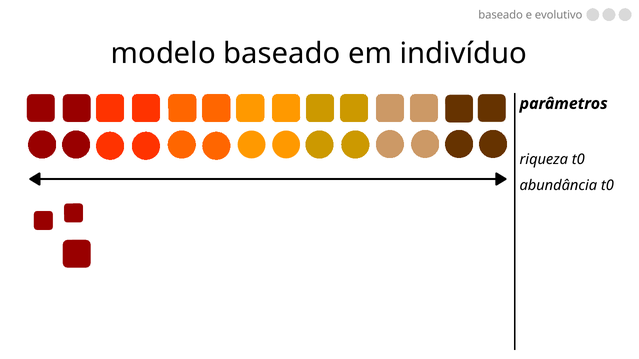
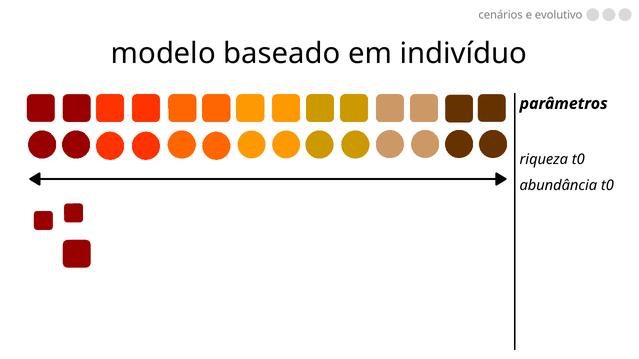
baseado at (501, 15): baseado -> cenários
